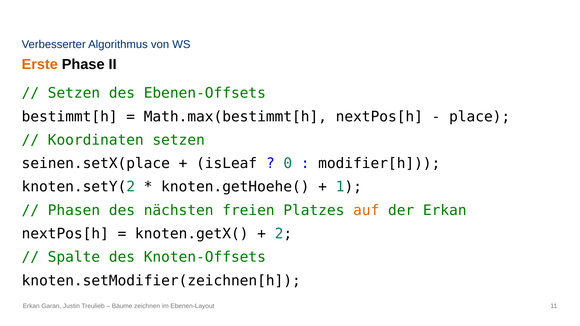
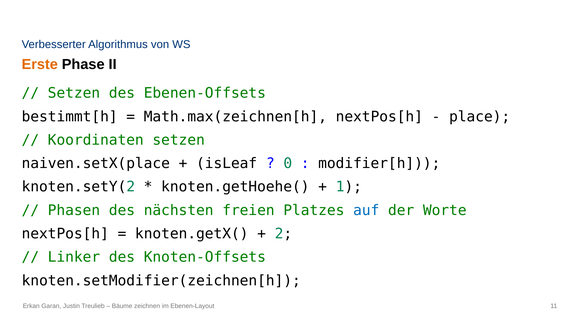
Math.max(bestimmt[h: Math.max(bestimmt[h -> Math.max(zeichnen[h
seinen.setX(place: seinen.setX(place -> naiven.setX(place
auf colour: orange -> blue
der Erkan: Erkan -> Worte
Spalte: Spalte -> Linker
